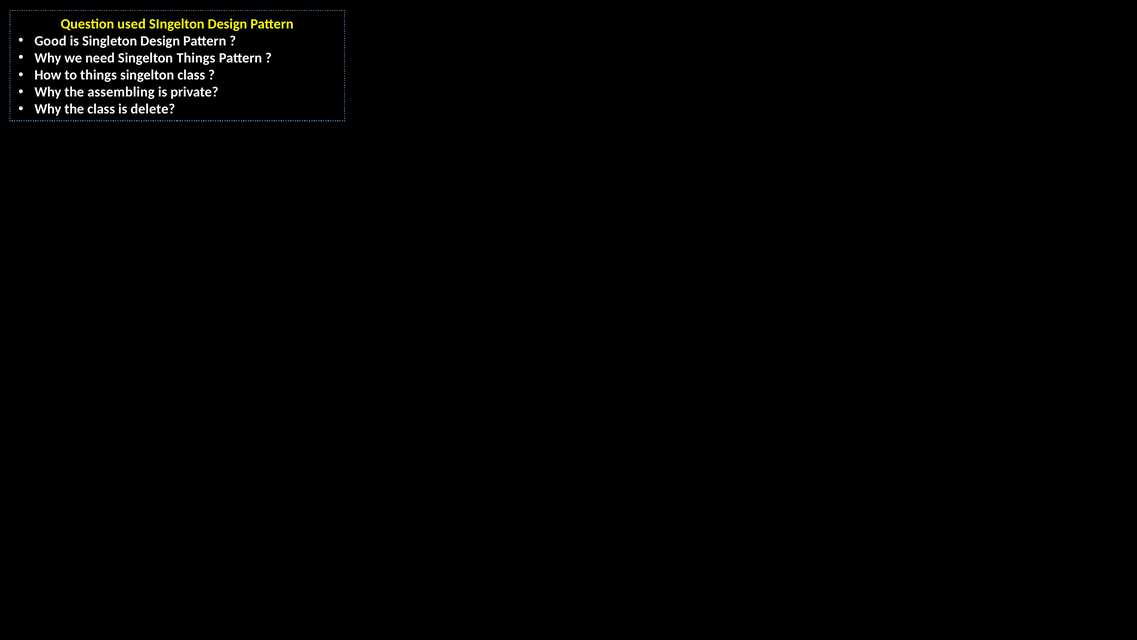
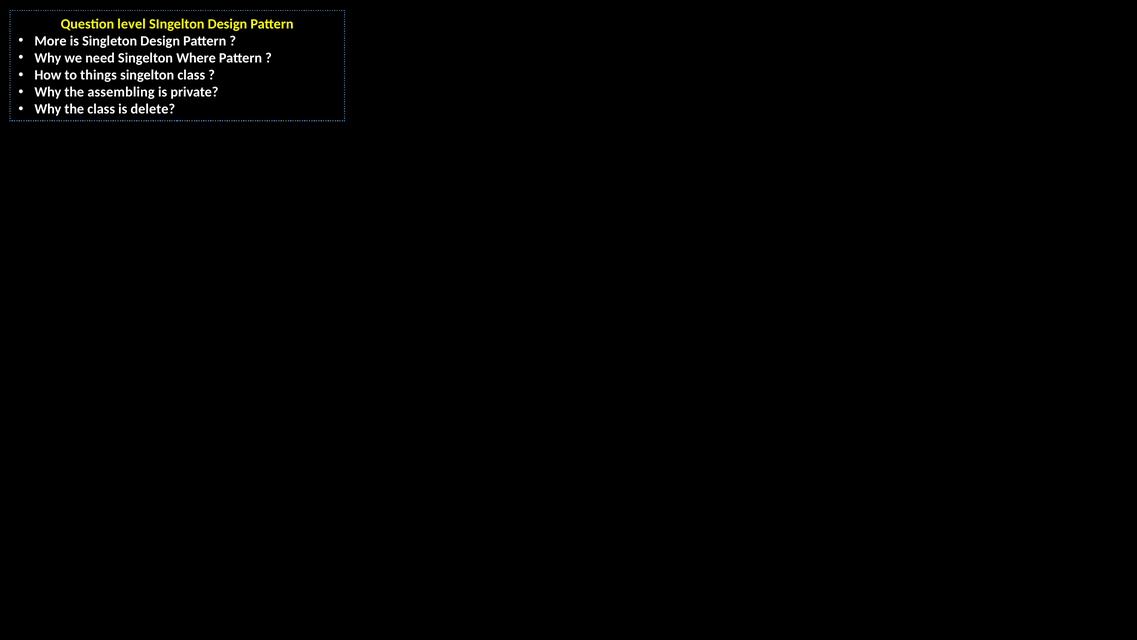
used: used -> level
Good: Good -> More
Singelton Things: Things -> Where
